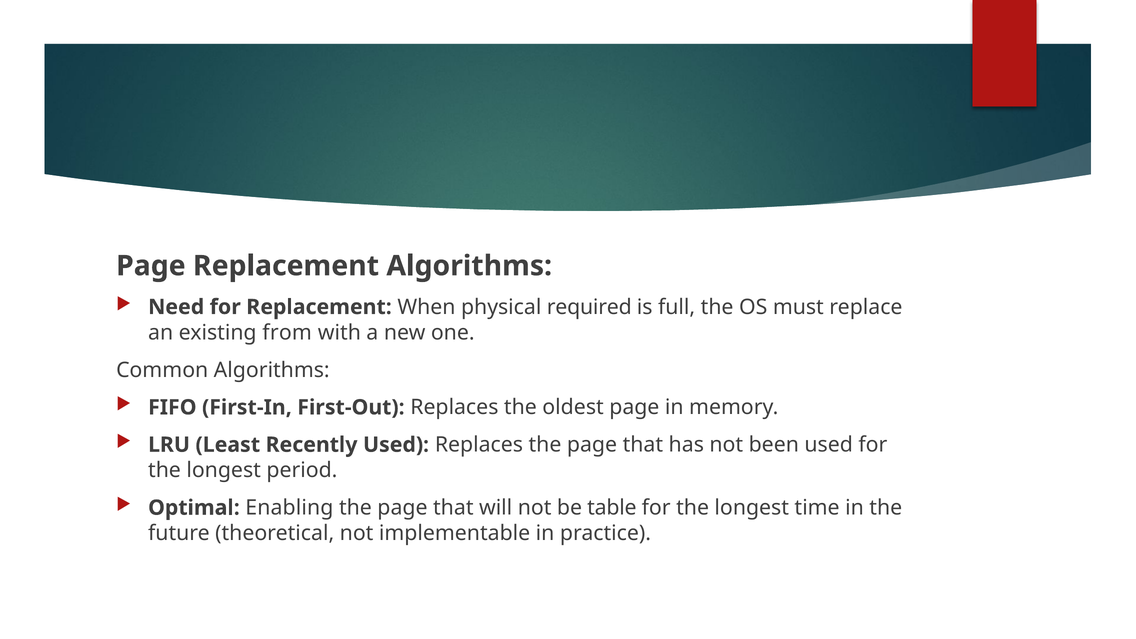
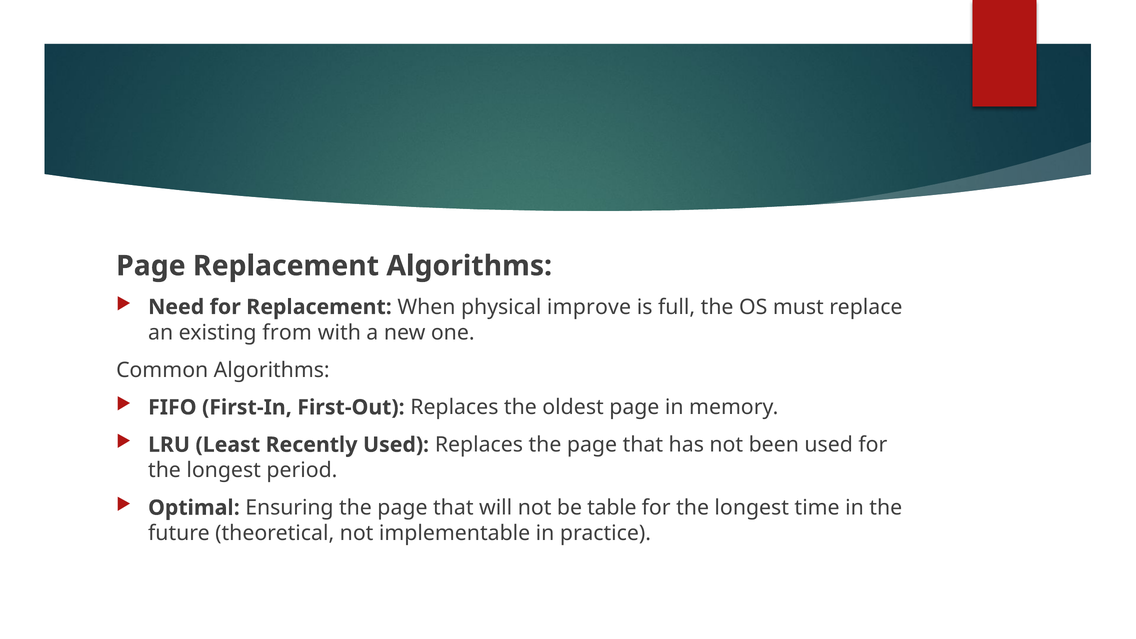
required: required -> improve
Enabling: Enabling -> Ensuring
